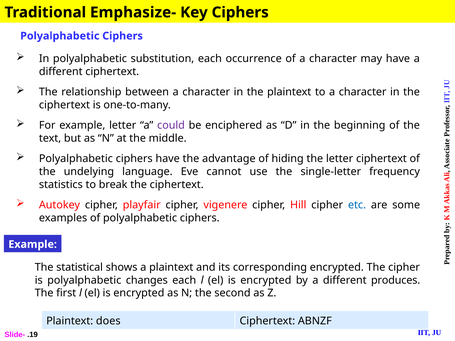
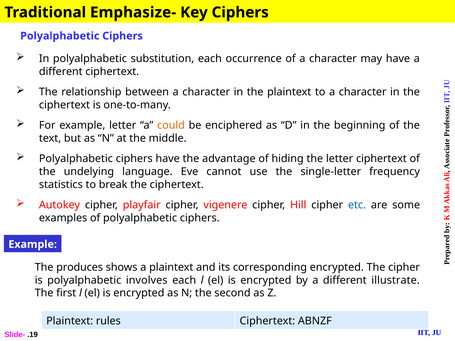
could colour: purple -> orange
statistical: statistical -> produces
changes: changes -> involves
produces: produces -> illustrate
does: does -> rules
